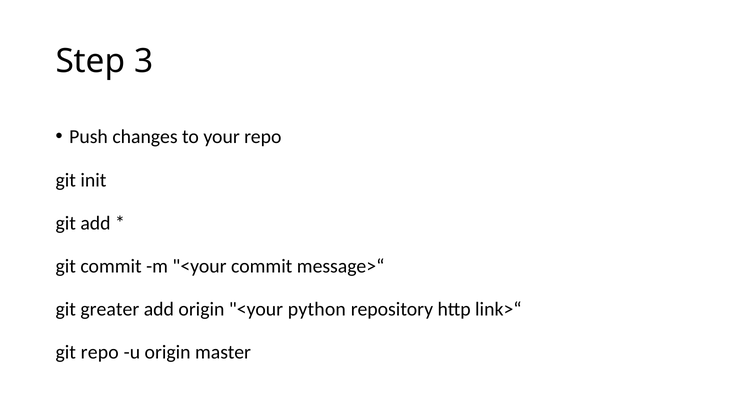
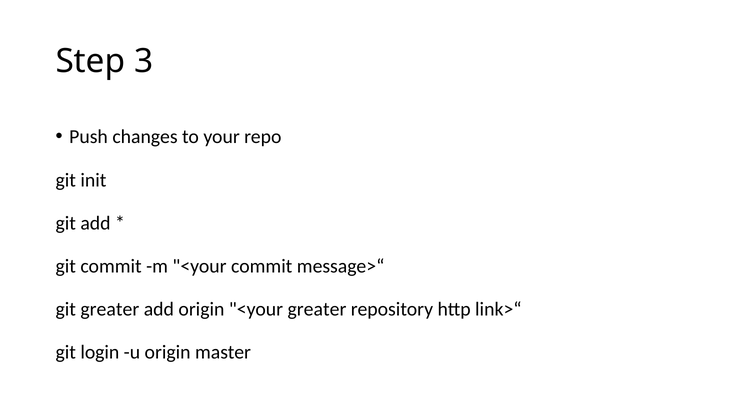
<your python: python -> greater
git repo: repo -> login
